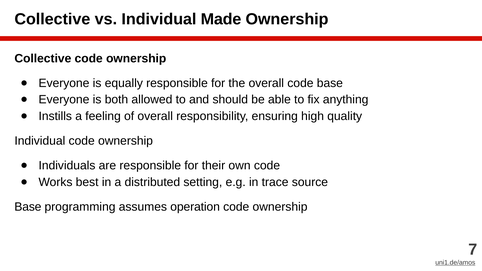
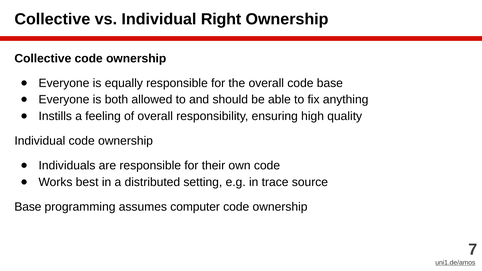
Made: Made -> Right
operation: operation -> computer
